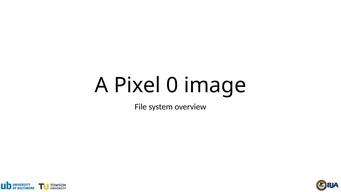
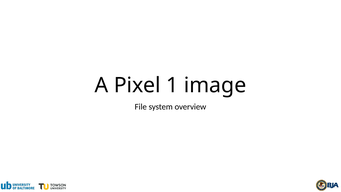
0: 0 -> 1
